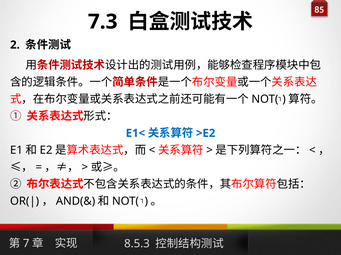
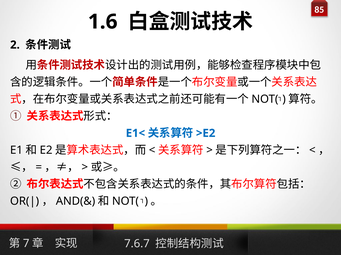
7.3: 7.3 -> 1.6
8.5.3: 8.5.3 -> 7.6.7
